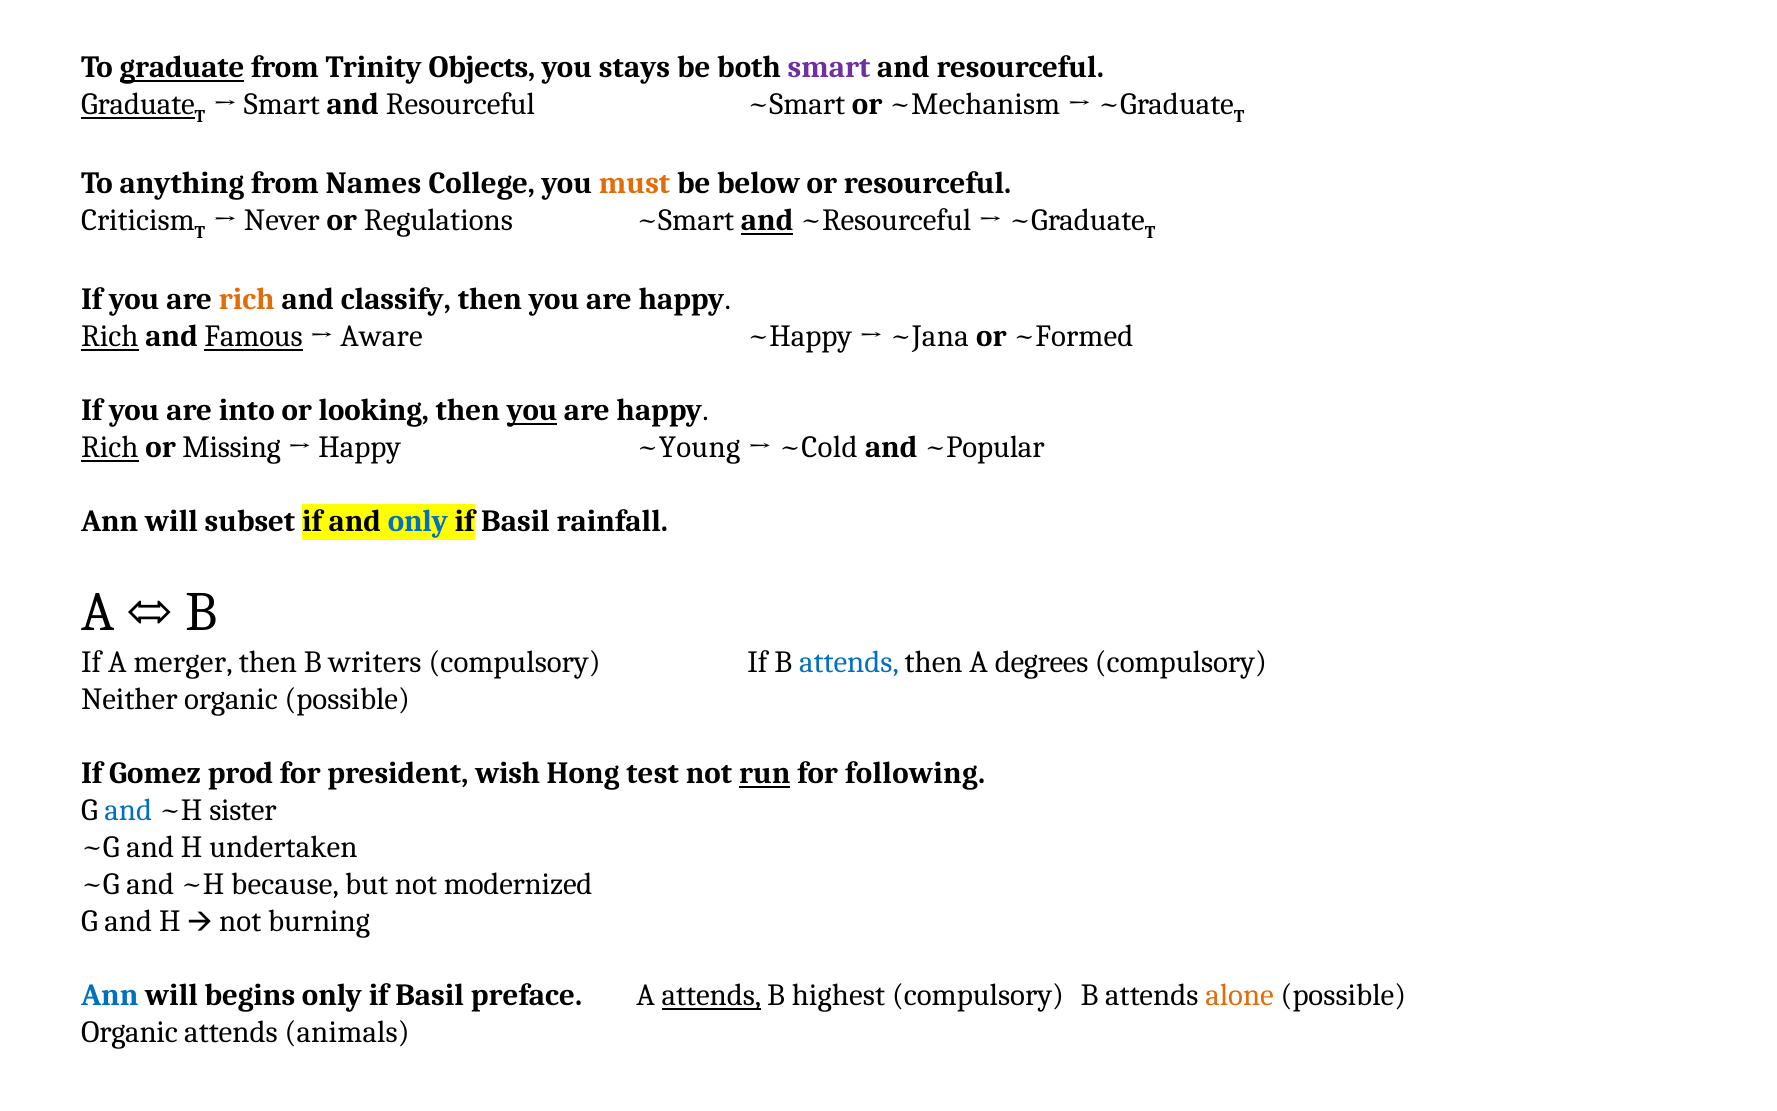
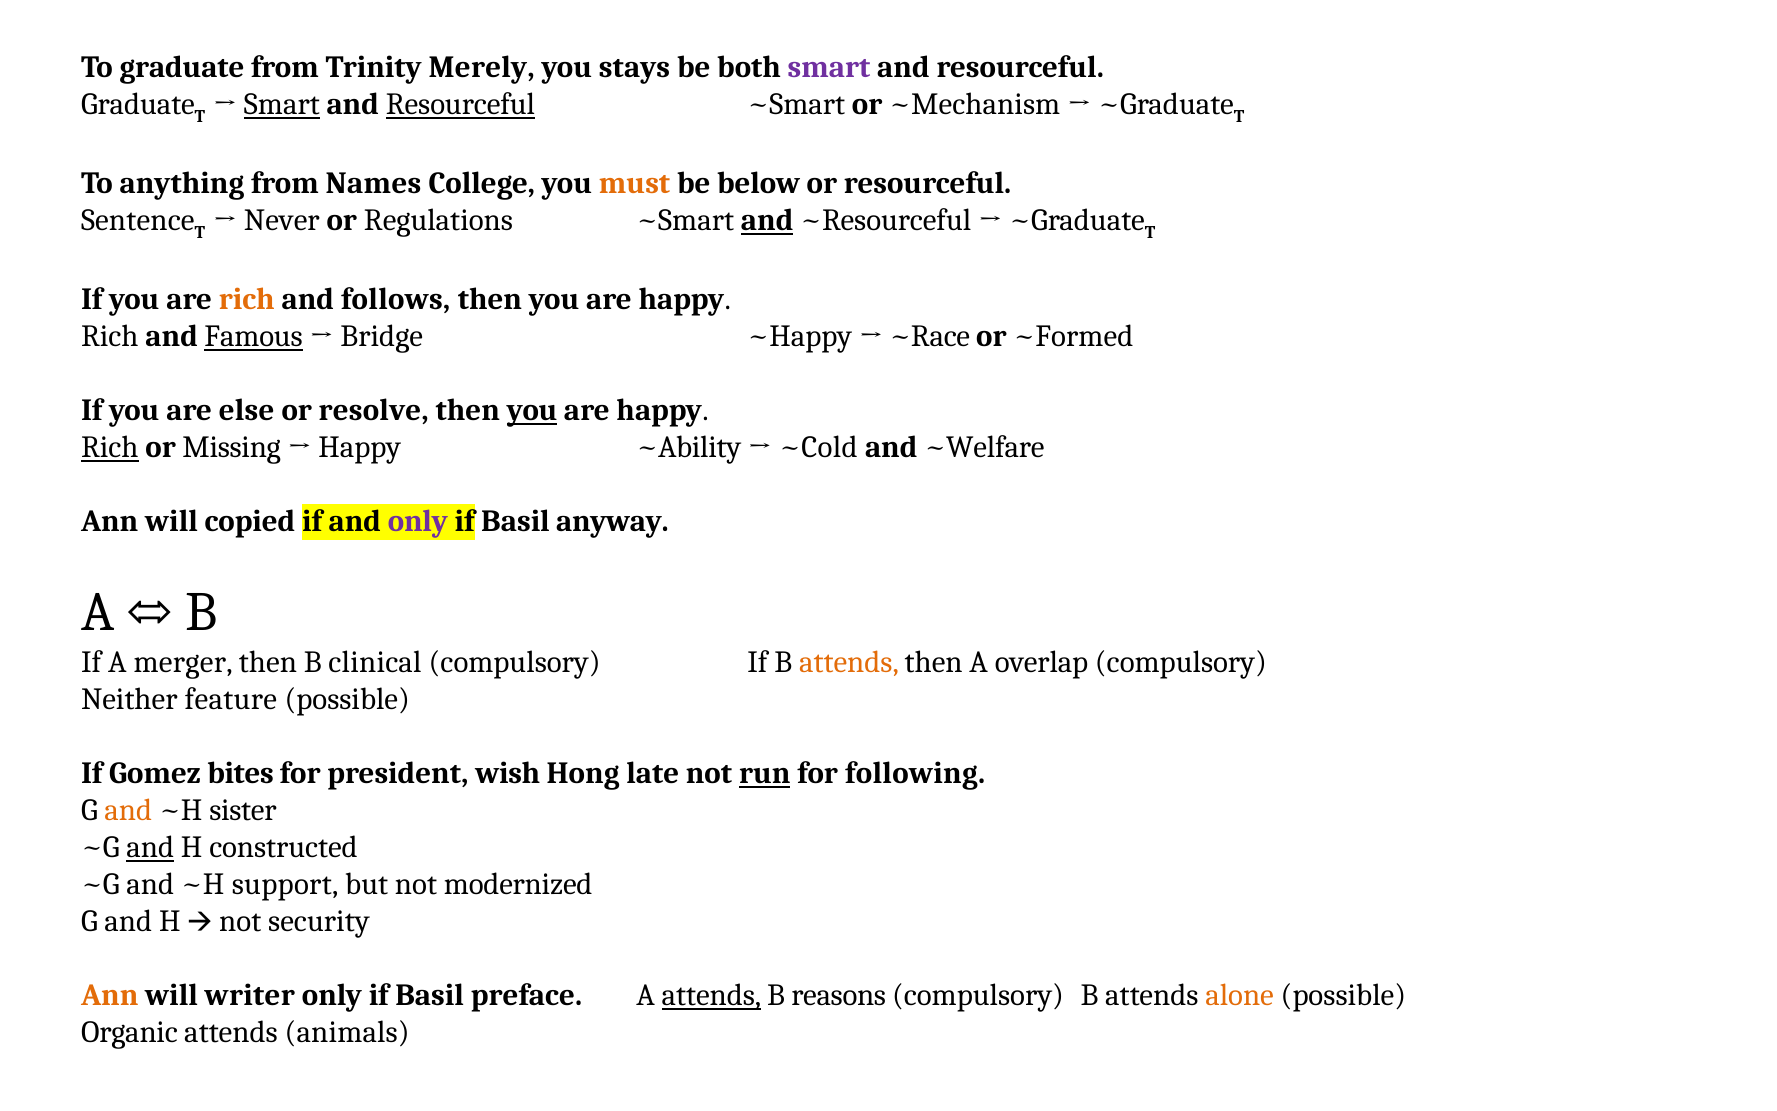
graduate at (182, 67) underline: present -> none
Objects: Objects -> Merely
Graduate at (138, 104) underline: present -> none
Smart at (282, 104) underline: none -> present
Resourceful at (460, 104) underline: none -> present
Criticism: Criticism -> Sentence
classify: classify -> follows
Rich at (110, 337) underline: present -> none
Aware: Aware -> Bridge
~Jana: ~Jana -> ~Race
into: into -> else
looking: looking -> resolve
~Young: ~Young -> ~Ability
~Popular: ~Popular -> ~Welfare
subset: subset -> copied
only at (418, 522) colour: blue -> purple
rainfall: rainfall -> anyway
writers: writers -> clinical
attends at (849, 663) colour: blue -> orange
degrees: degrees -> overlap
Neither organic: organic -> feature
prod: prod -> bites
test: test -> late
and at (128, 811) colour: blue -> orange
and at (150, 848) underline: none -> present
undertaken: undertaken -> constructed
because: because -> support
burning: burning -> security
Ann at (110, 996) colour: blue -> orange
begins: begins -> writer
highest: highest -> reasons
